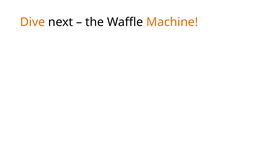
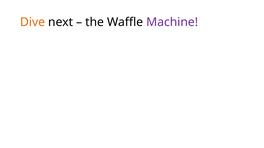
Machine colour: orange -> purple
